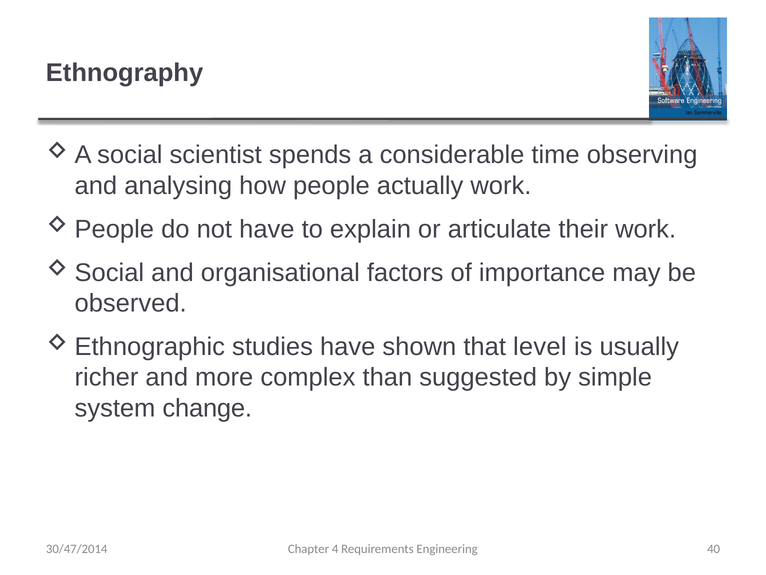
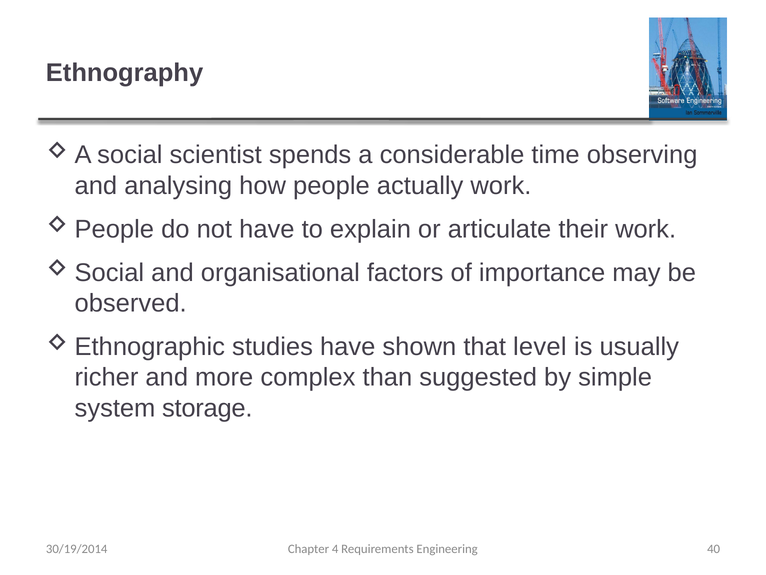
change: change -> storage
30/47/2014: 30/47/2014 -> 30/19/2014
